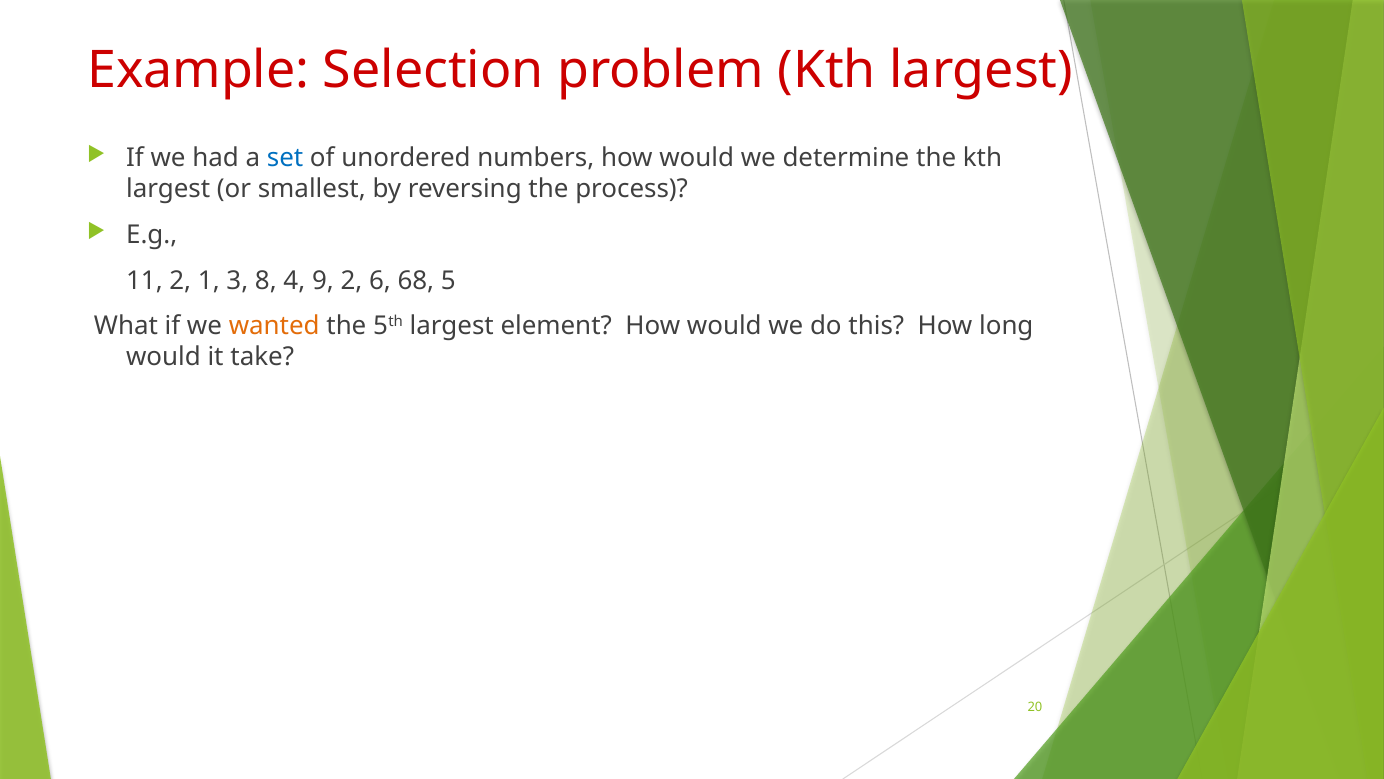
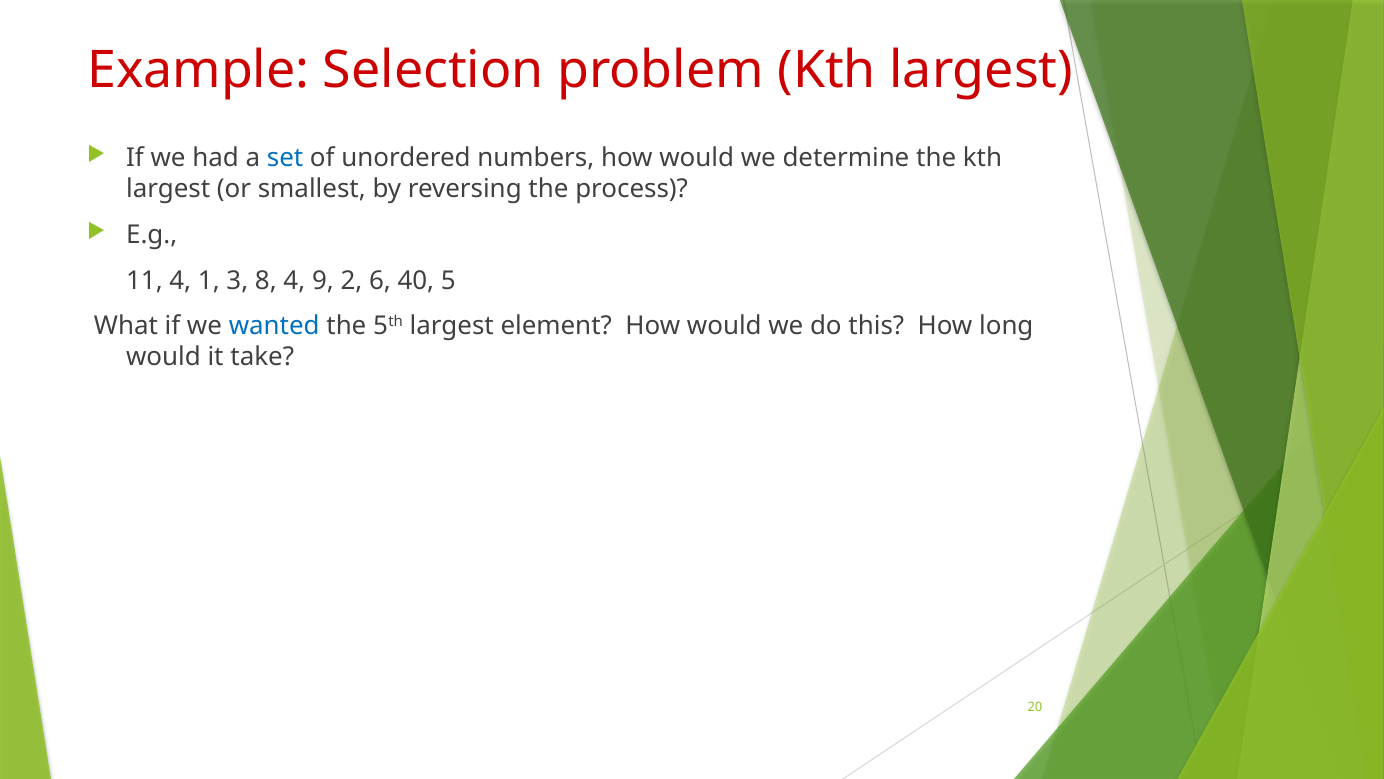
11 2: 2 -> 4
68: 68 -> 40
wanted colour: orange -> blue
